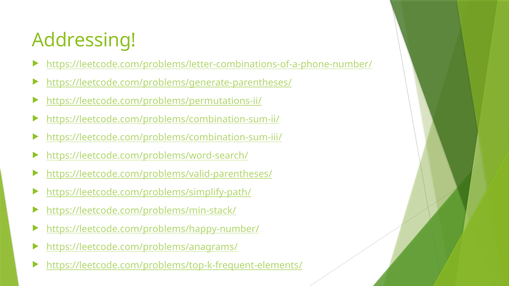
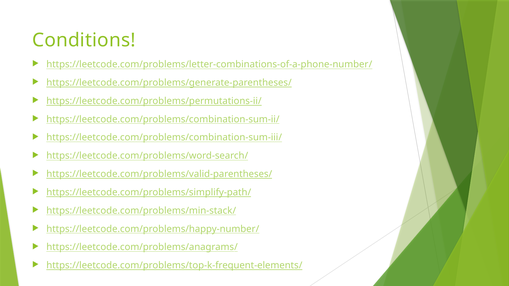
Addressing: Addressing -> Conditions
